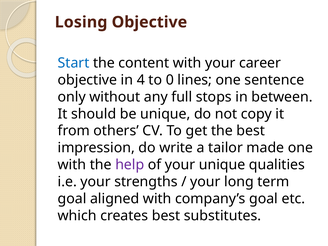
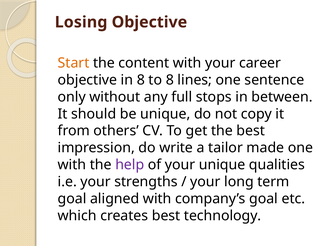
Start colour: blue -> orange
in 4: 4 -> 8
to 0: 0 -> 8
substitutes: substitutes -> technology
